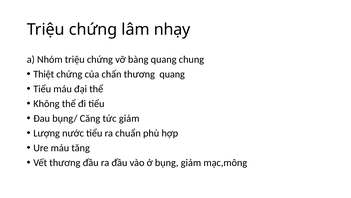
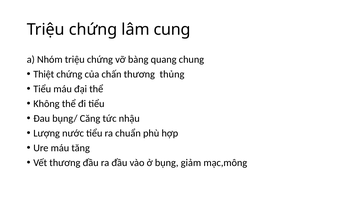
nhạy: nhạy -> cung
thương quang: quang -> thủng
tức giảm: giảm -> nhậu
